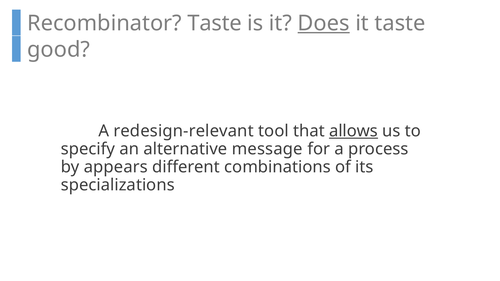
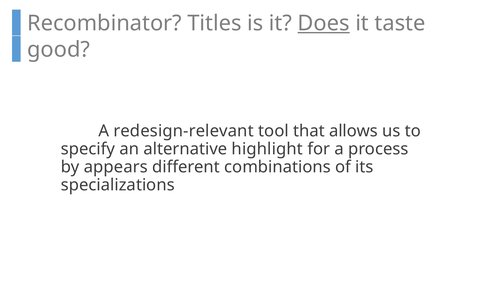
Recombinator Taste: Taste -> Titles
allows underline: present -> none
message: message -> highlight
